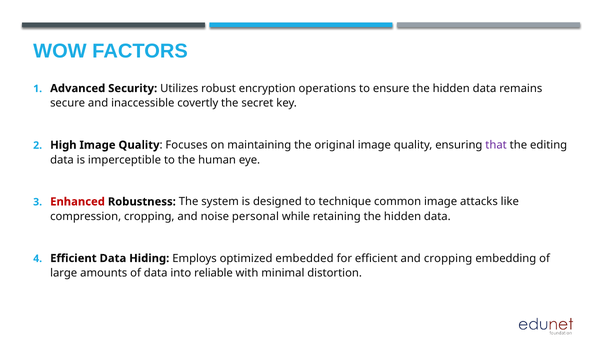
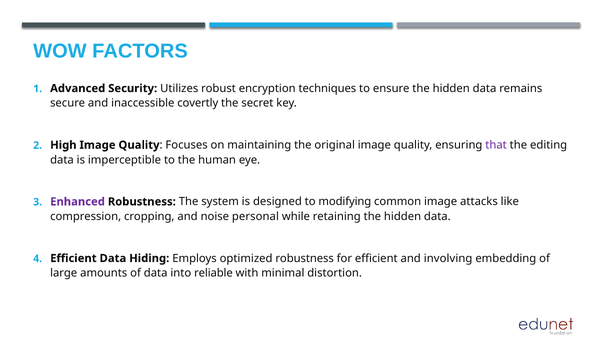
operations: operations -> techniques
Enhanced colour: red -> purple
technique: technique -> modifying
optimized embedded: embedded -> robustness
and cropping: cropping -> involving
